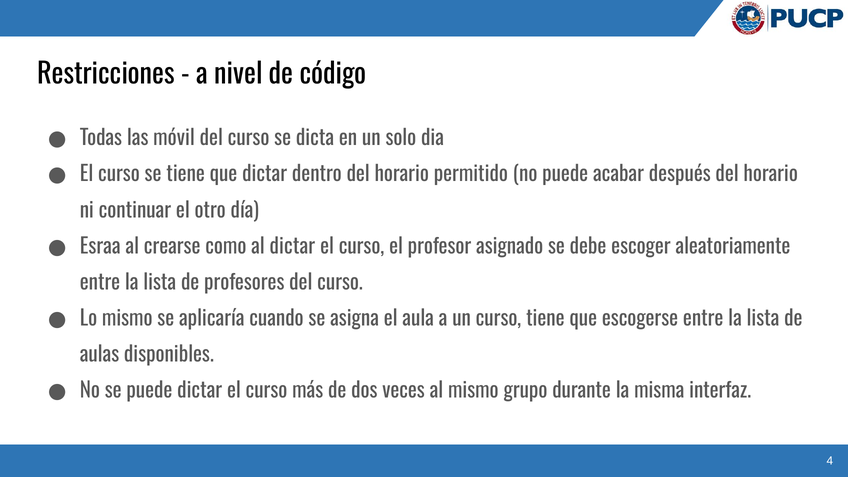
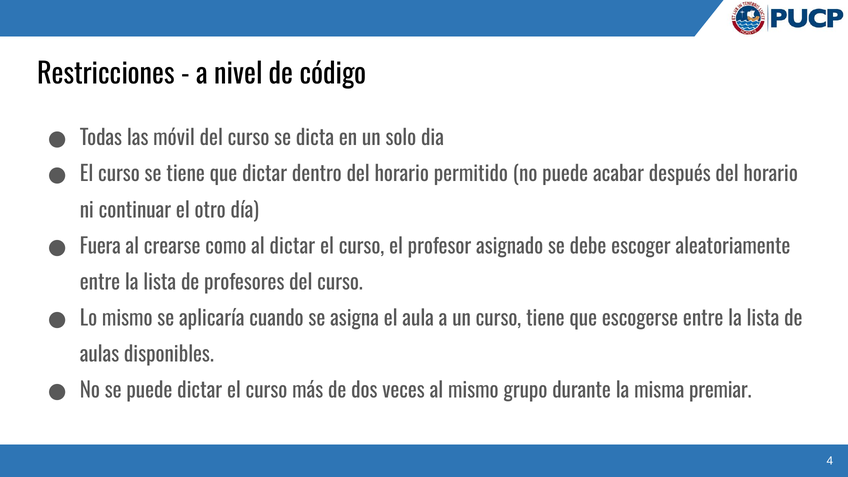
Esraa: Esraa -> Fuera
interfaz: interfaz -> premiar
